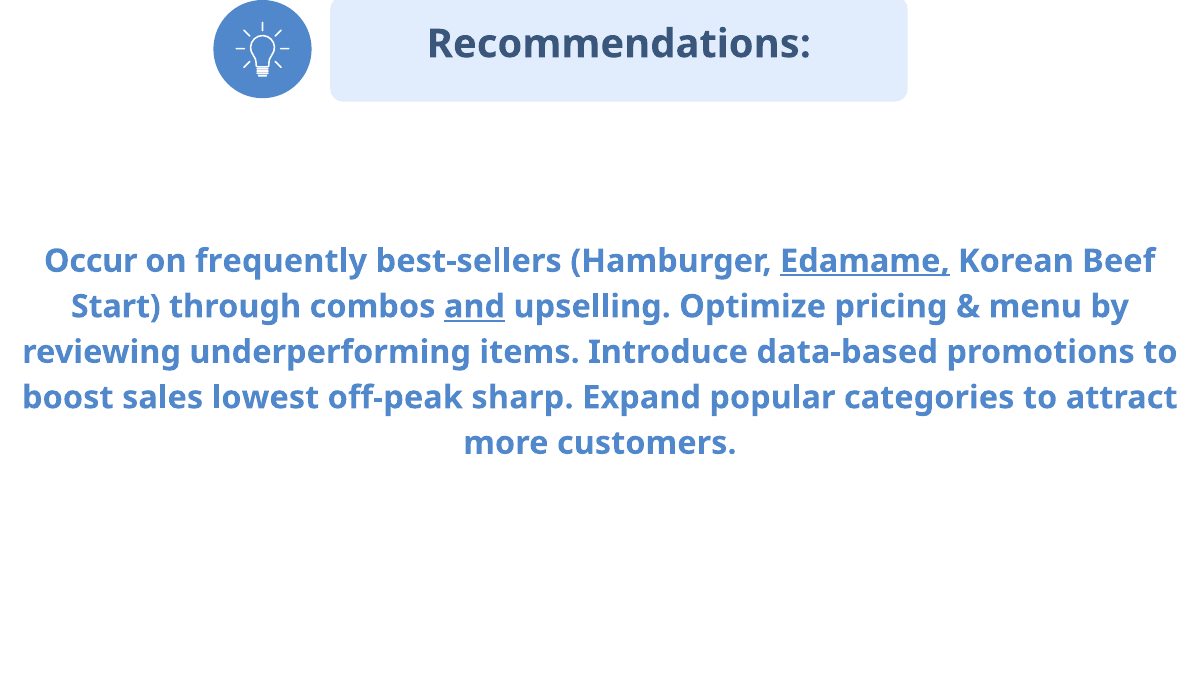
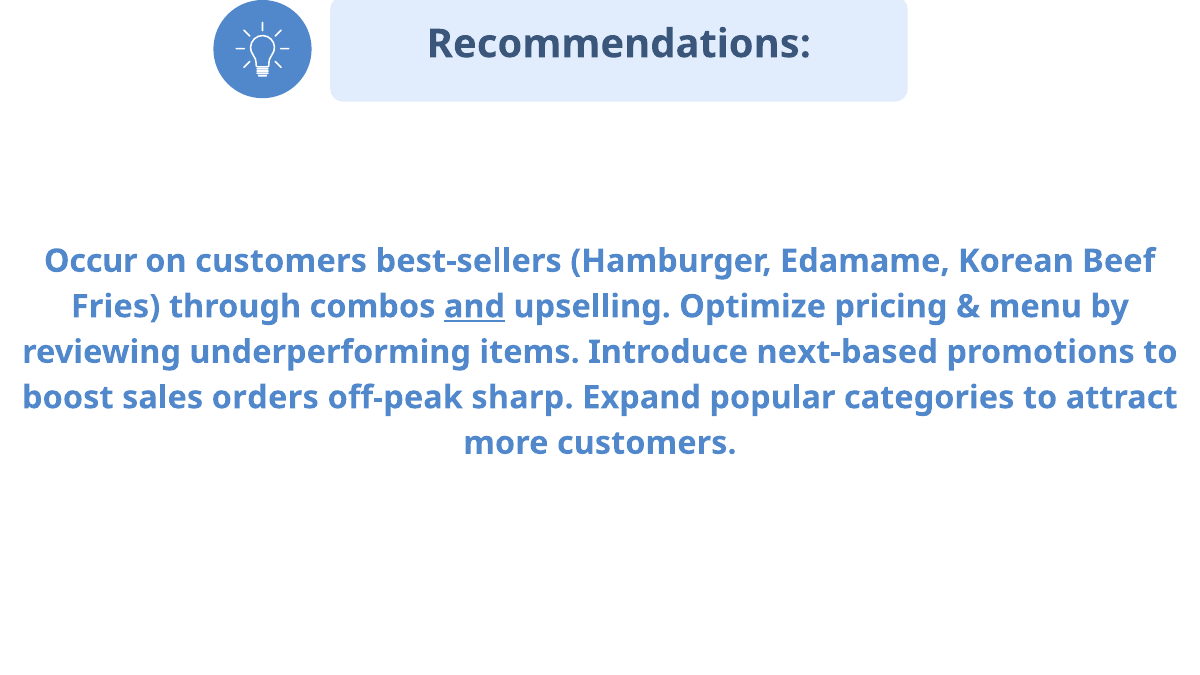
on frequently: frequently -> customers
Edamame underline: present -> none
Start: Start -> Fries
data-based: data-based -> next-based
lowest: lowest -> orders
